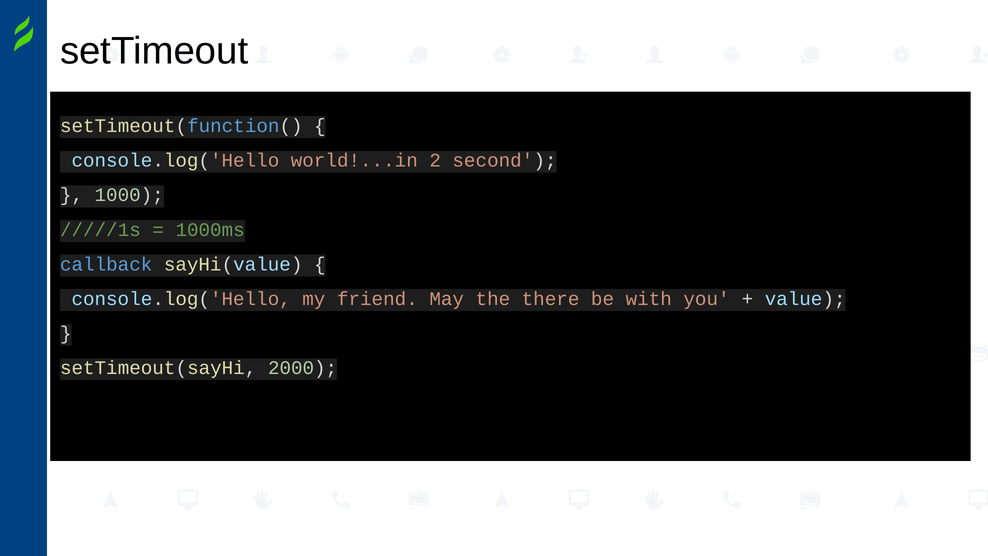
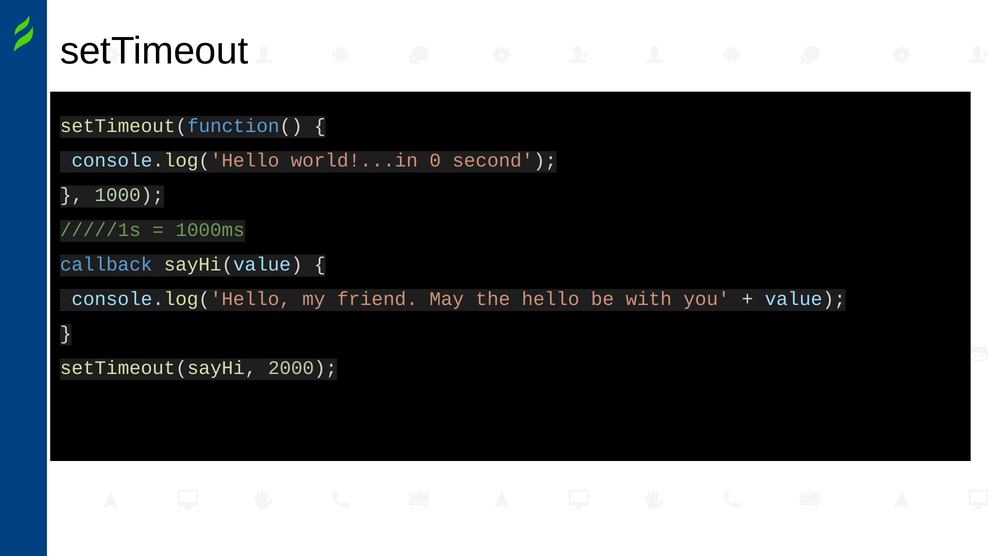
2: 2 -> 0
there: there -> hello
